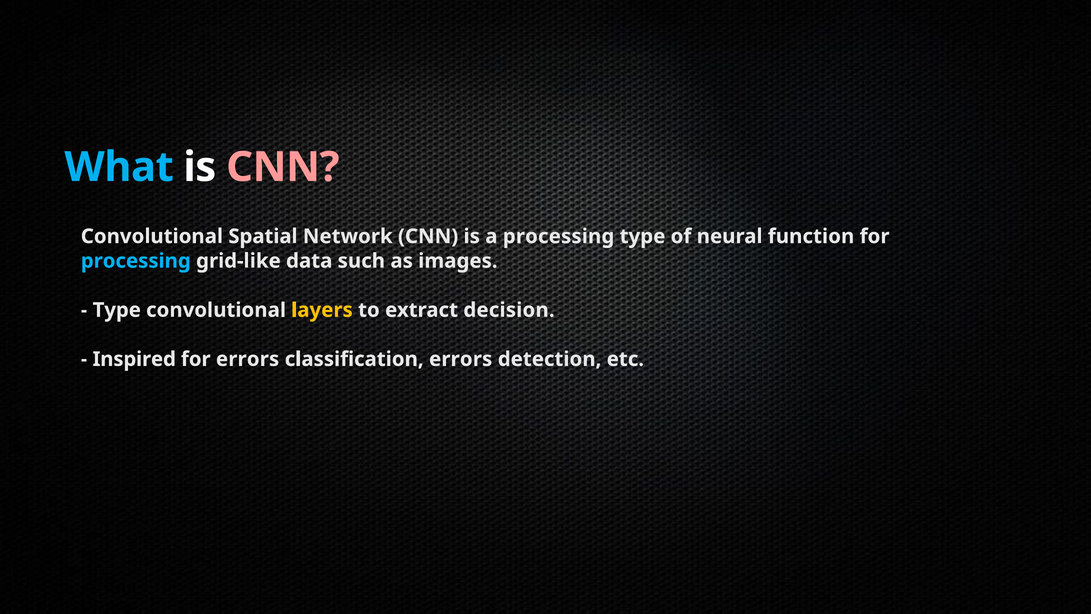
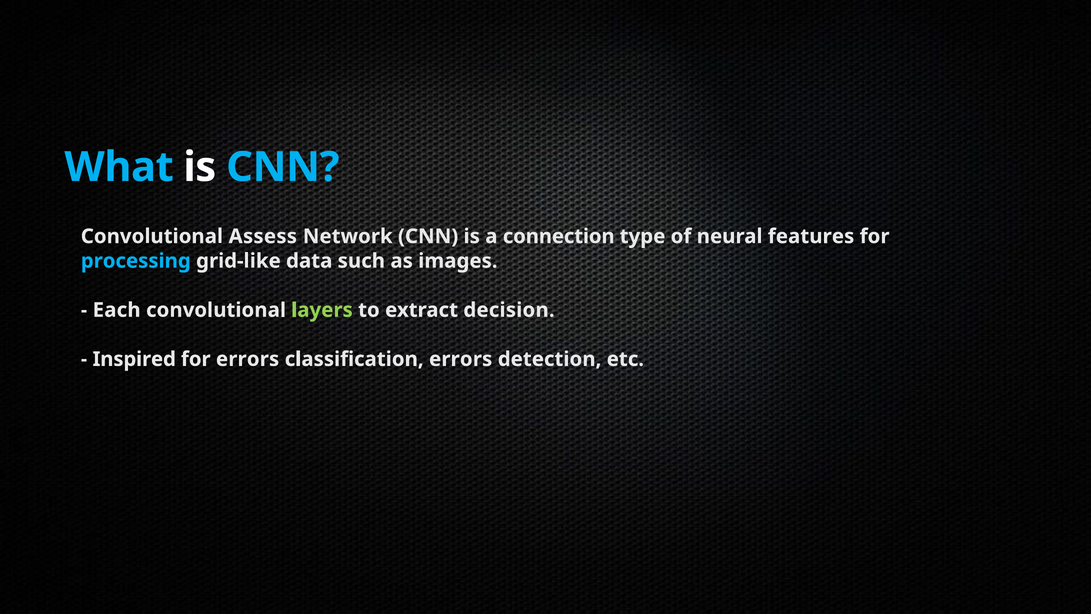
CNN at (283, 167) colour: pink -> light blue
Spatial: Spatial -> Assess
a processing: processing -> connection
function: function -> features
Type at (117, 310): Type -> Each
layers colour: yellow -> light green
